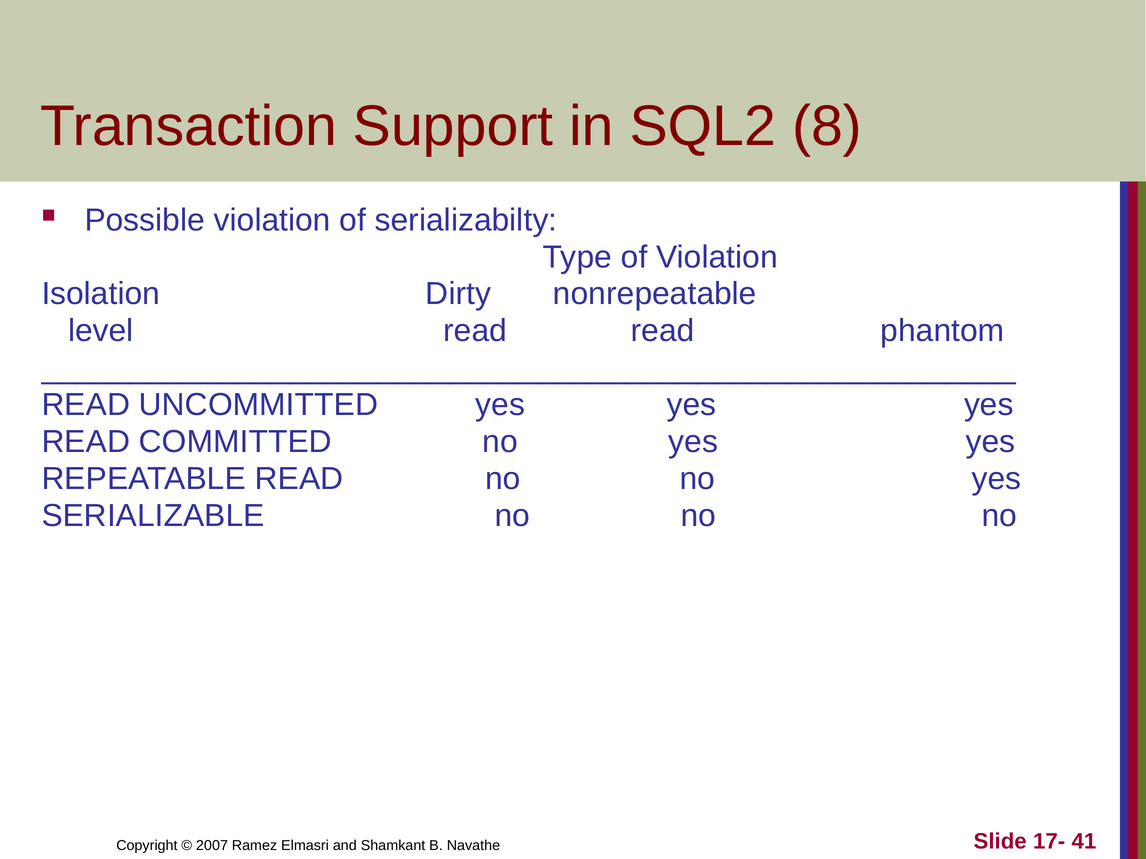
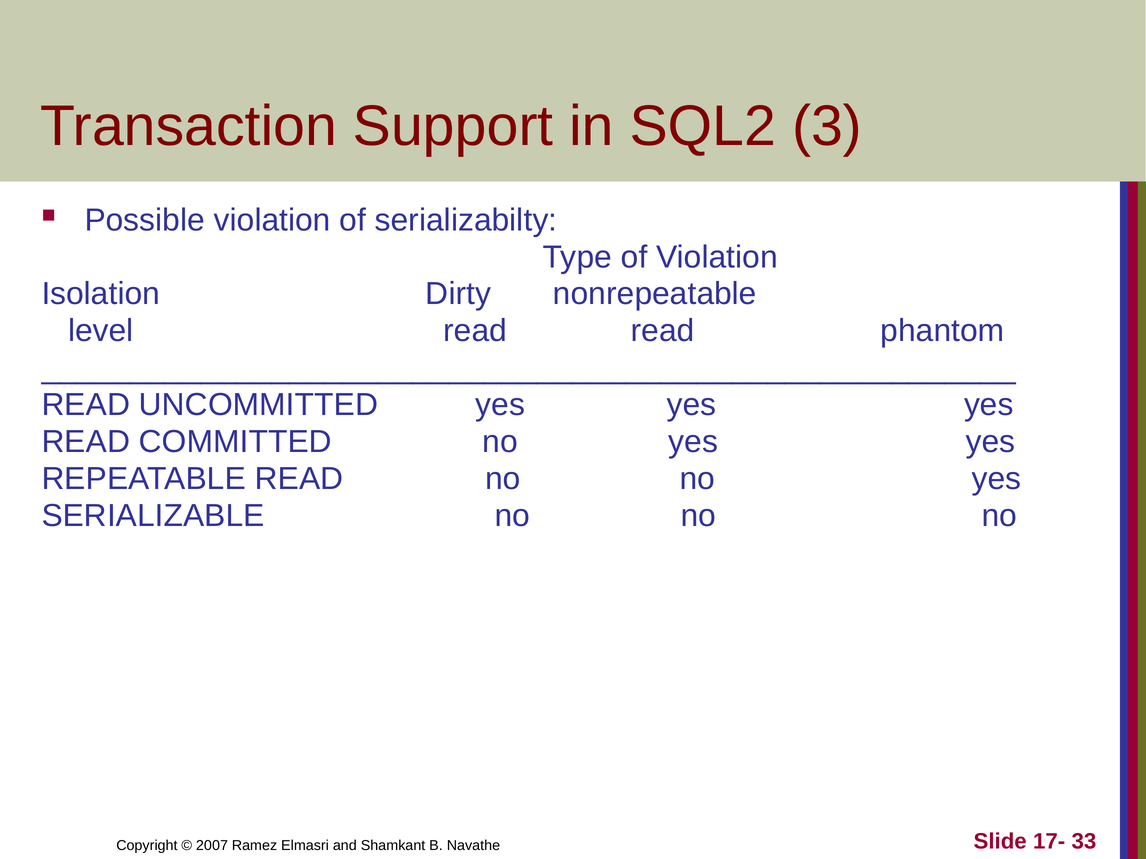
8: 8 -> 3
41: 41 -> 33
